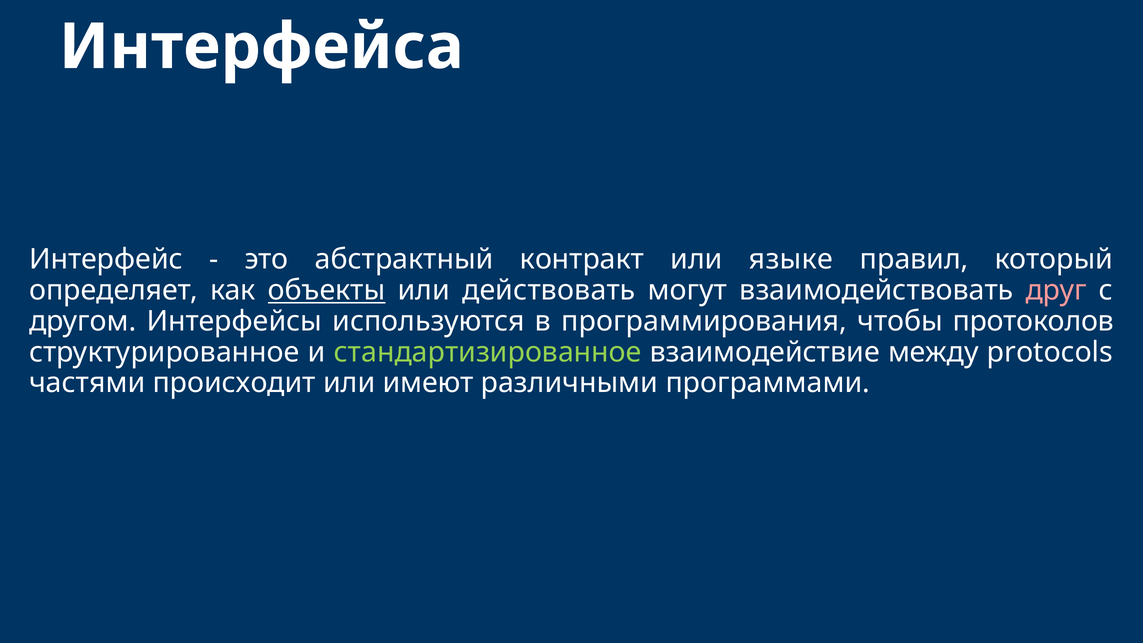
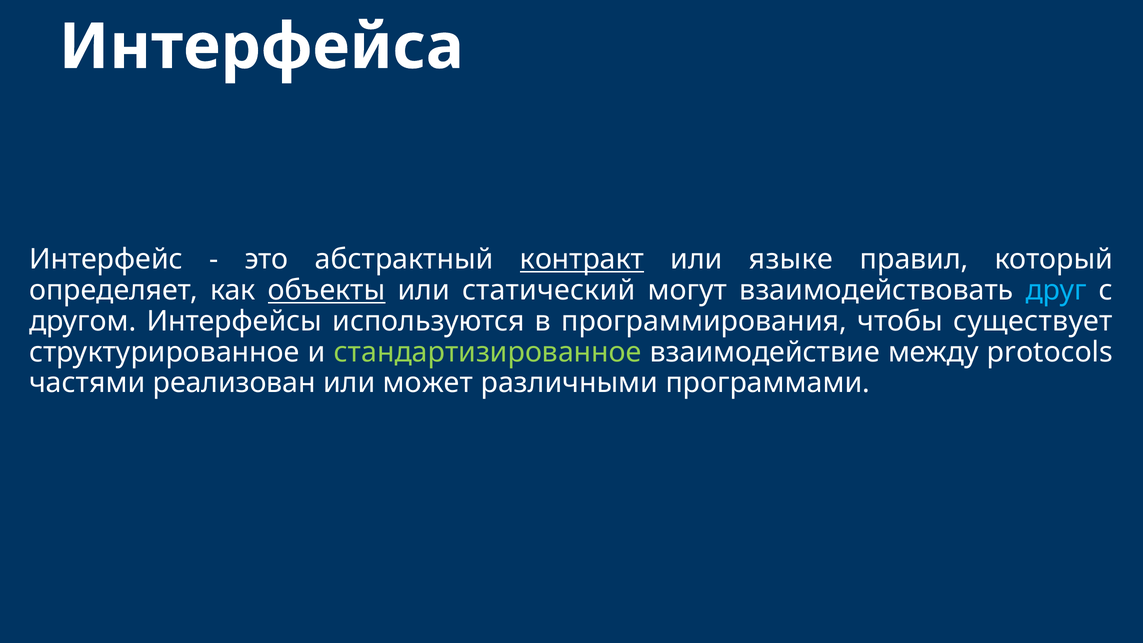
контракт underline: none -> present
действовать: действовать -> статический
друг colour: pink -> light blue
протоколов: протоколов -> существует
происходит: происходит -> реализован
имеют: имеют -> может
